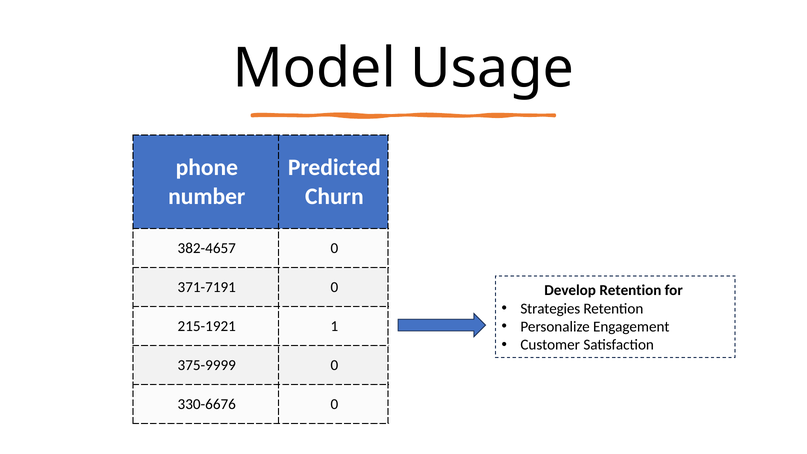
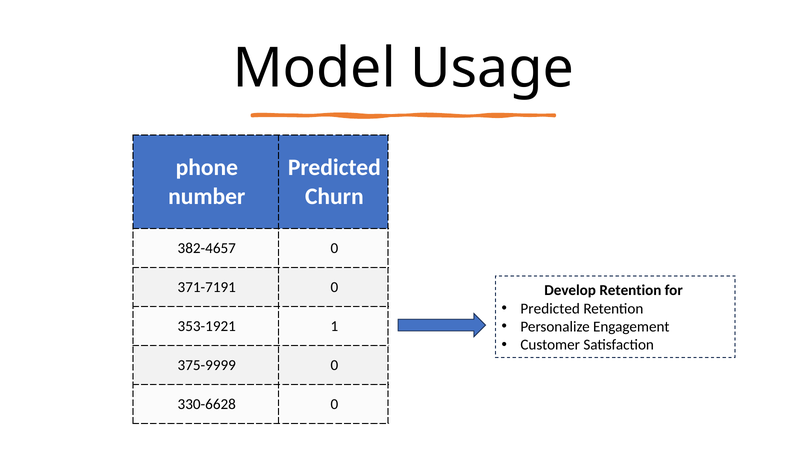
Strategies at (550, 309): Strategies -> Predicted
215-1921: 215-1921 -> 353-1921
330-6676: 330-6676 -> 330-6628
